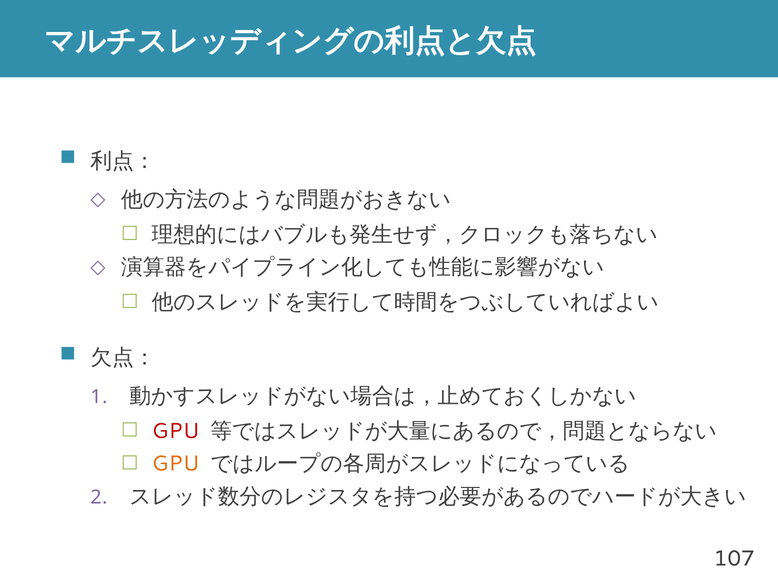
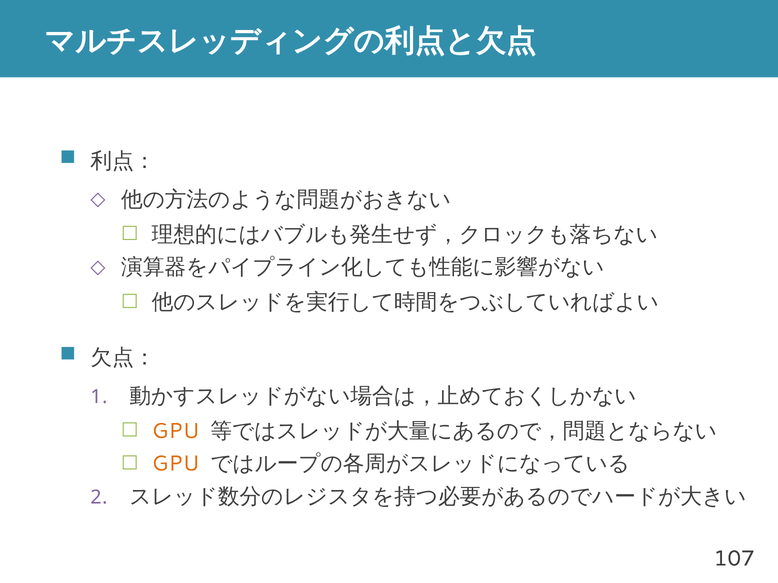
GPU at (176, 431) colour: red -> orange
